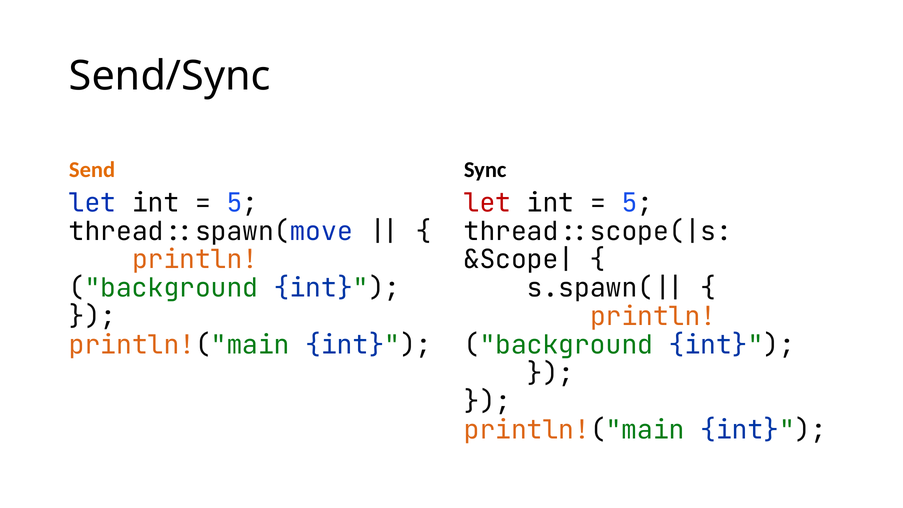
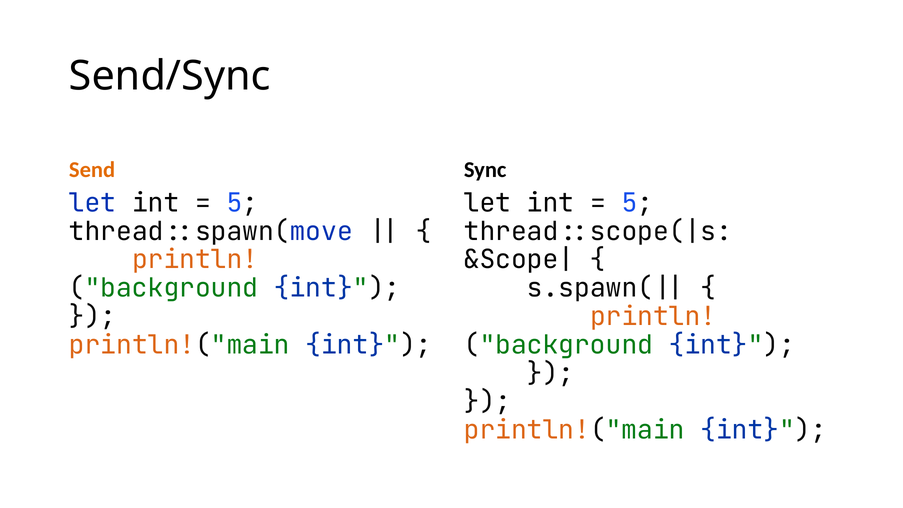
let at (488, 203) colour: red -> black
